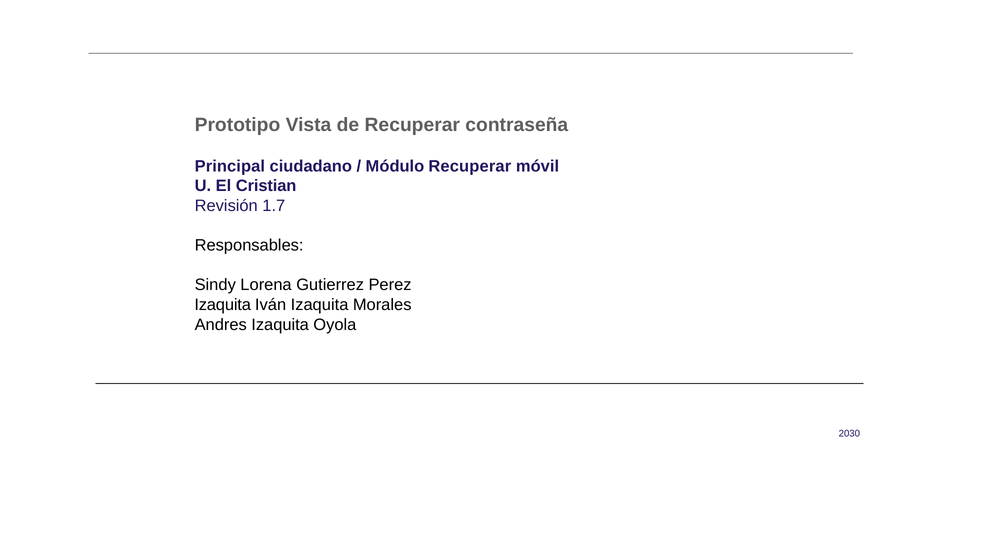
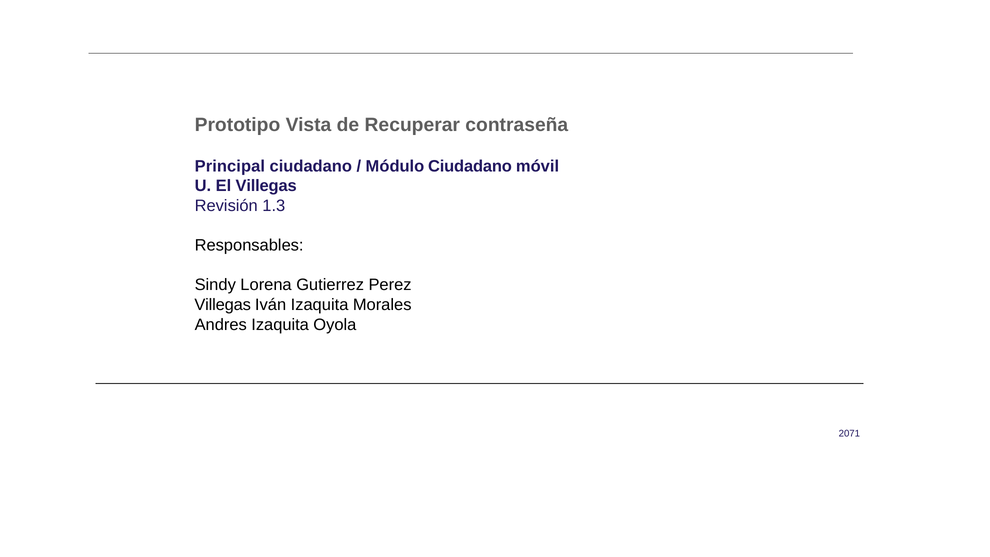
Módulo Recuperar: Recuperar -> Ciudadano
El Cristian: Cristian -> Villegas
1.7: 1.7 -> 1.3
Izaquita at (223, 305): Izaquita -> Villegas
2030: 2030 -> 2071
